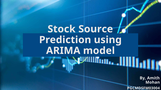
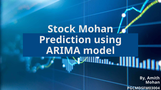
Stock Source: Source -> Mohan
